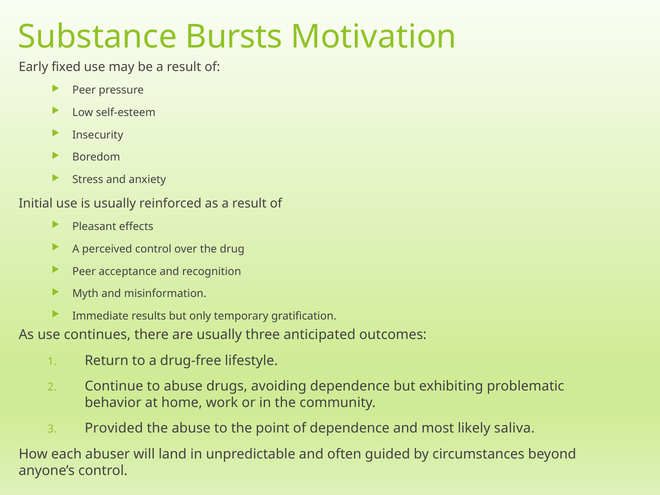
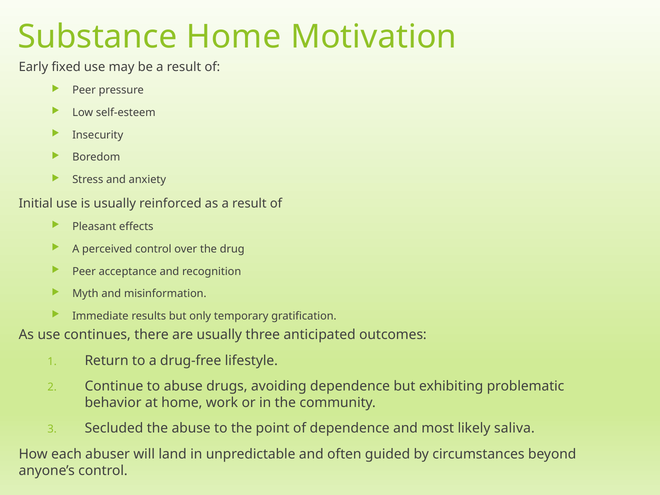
Substance Bursts: Bursts -> Home
Provided: Provided -> Secluded
